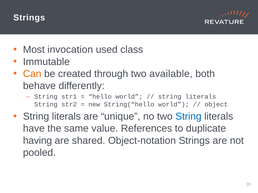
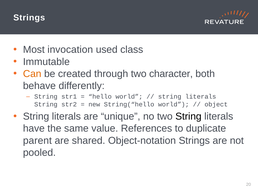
available: available -> character
String at (188, 117) colour: blue -> black
having: having -> parent
